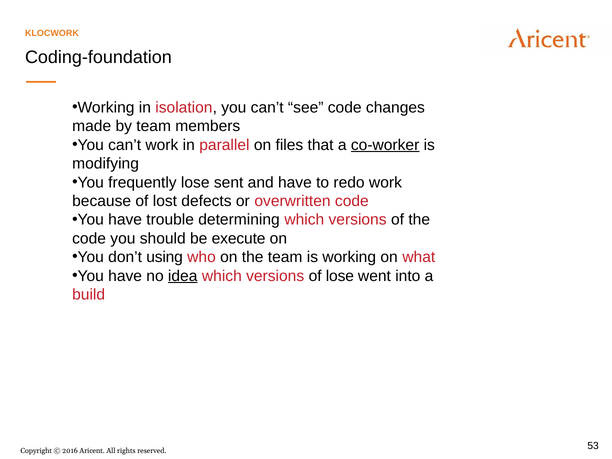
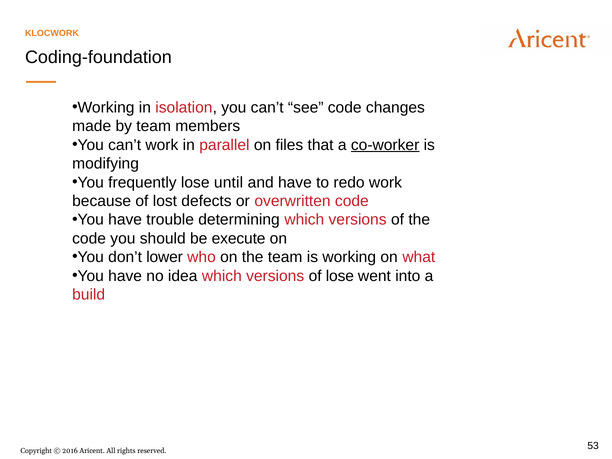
sent: sent -> until
using: using -> lower
idea underline: present -> none
